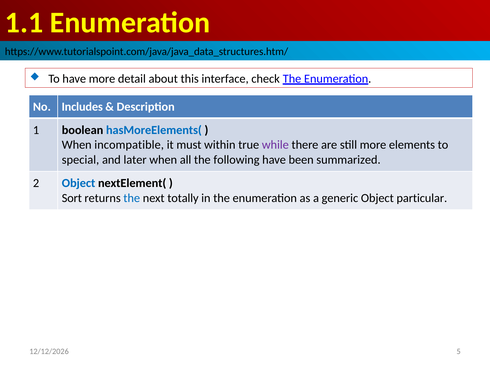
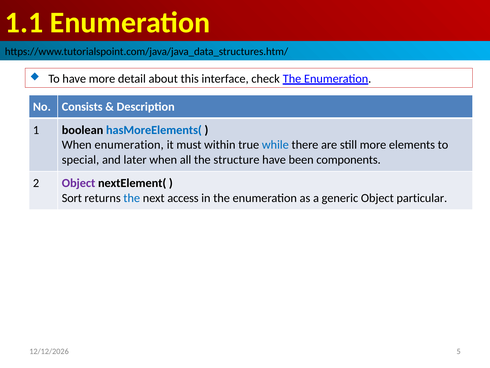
Includes: Includes -> Consists
When incompatible: incompatible -> enumeration
while colour: purple -> blue
following: following -> structure
summarized: summarized -> components
Object at (79, 183) colour: blue -> purple
totally: totally -> access
